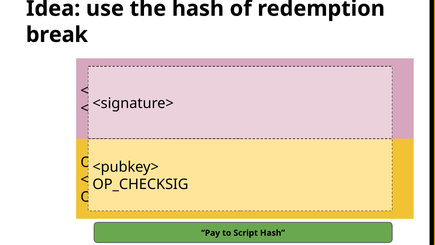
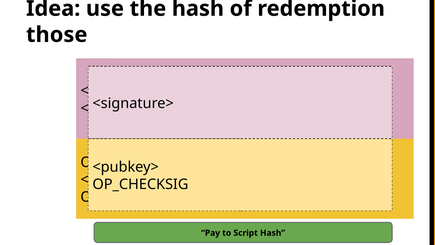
break: break -> those
